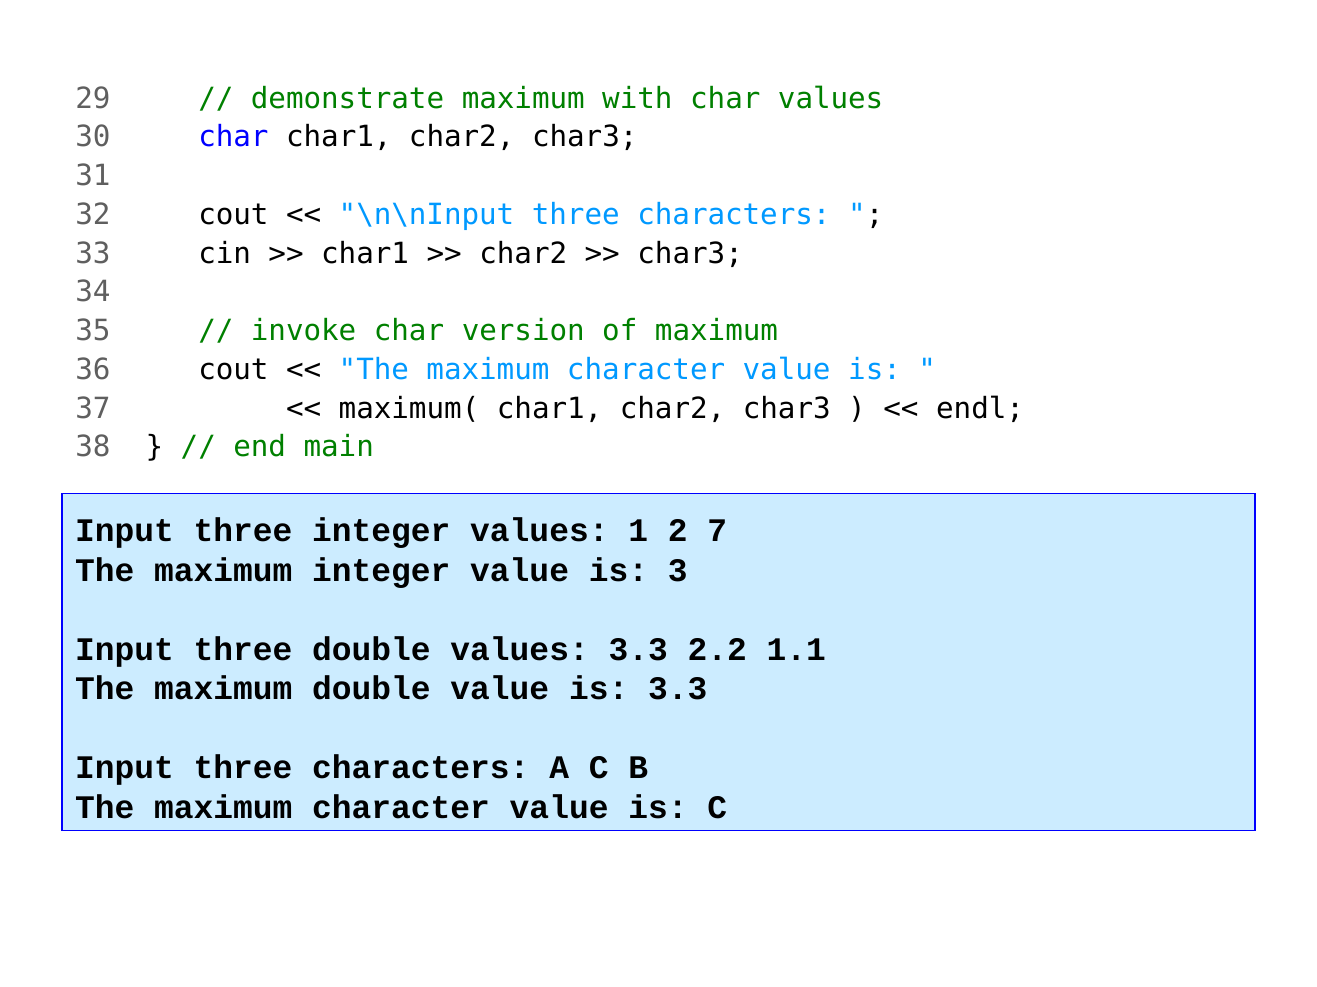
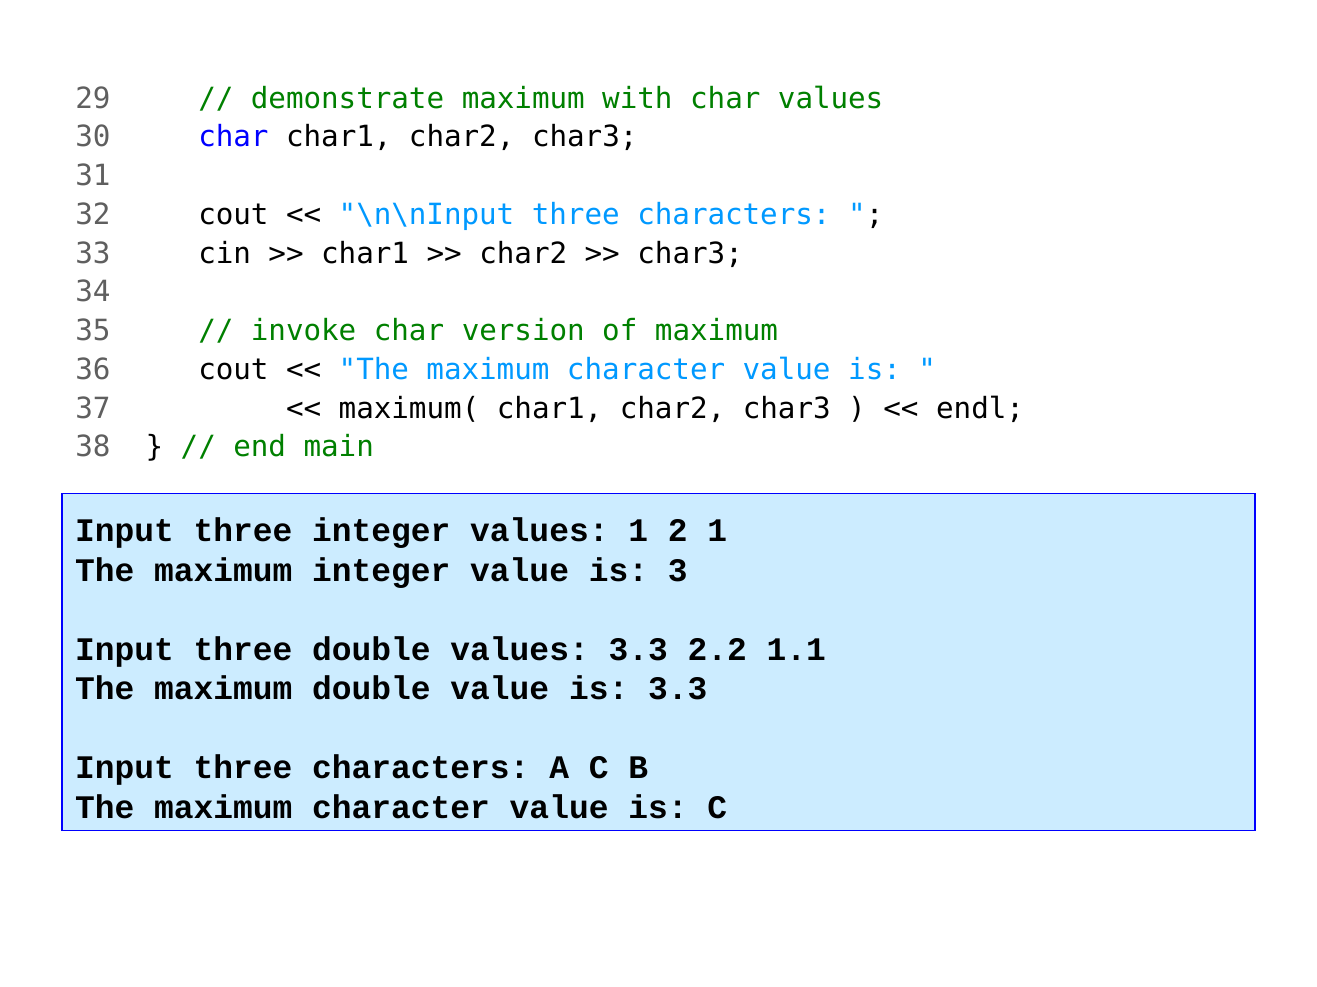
2 7: 7 -> 1
